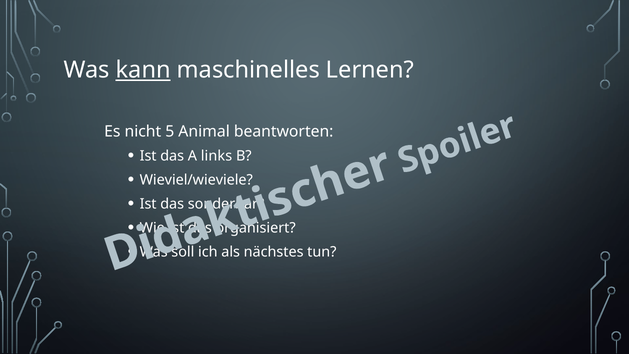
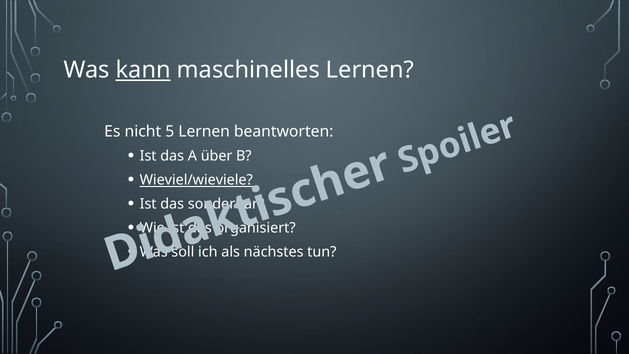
5 Animal: Animal -> Lernen
links: links -> über
Wieviel/wieviele underline: none -> present
